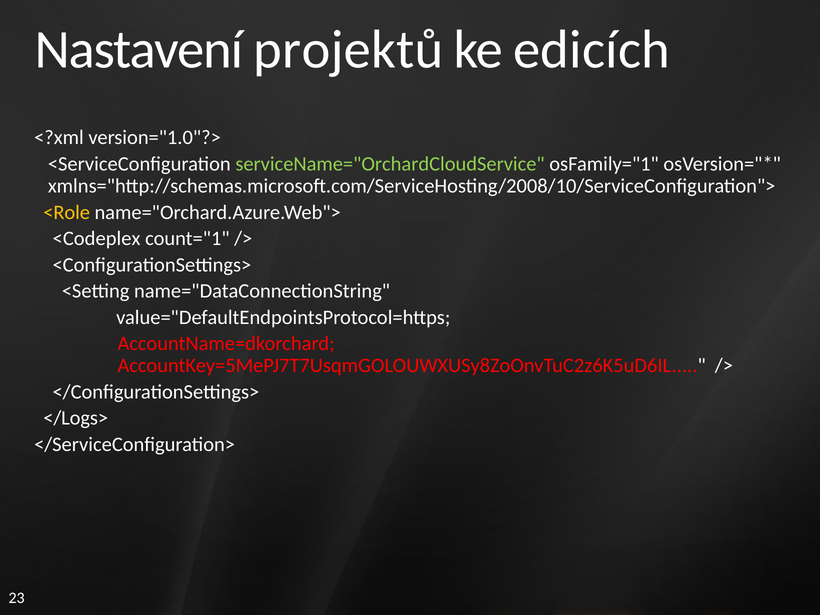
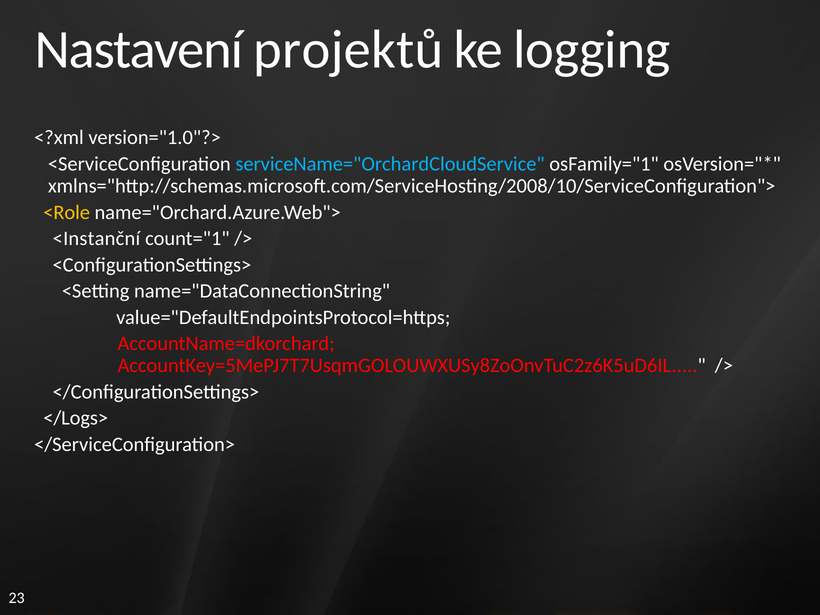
edicích: edicích -> logging
serviceName="OrchardCloudService colour: light green -> light blue
<Codeplex: <Codeplex -> <Instanční
